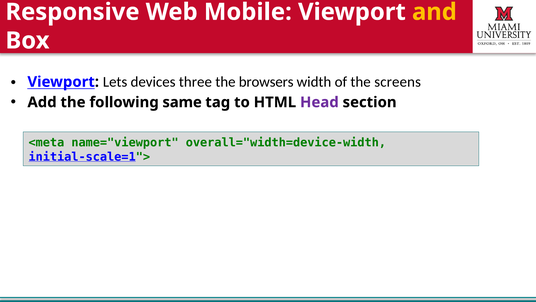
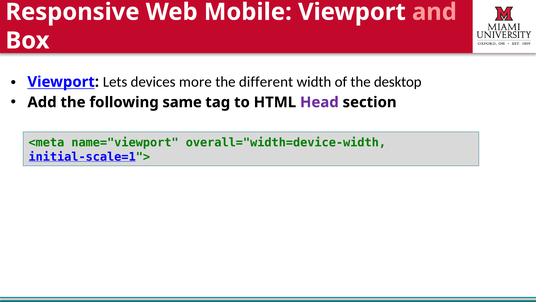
and colour: yellow -> pink
three: three -> more
browsers: browsers -> different
screens: screens -> desktop
